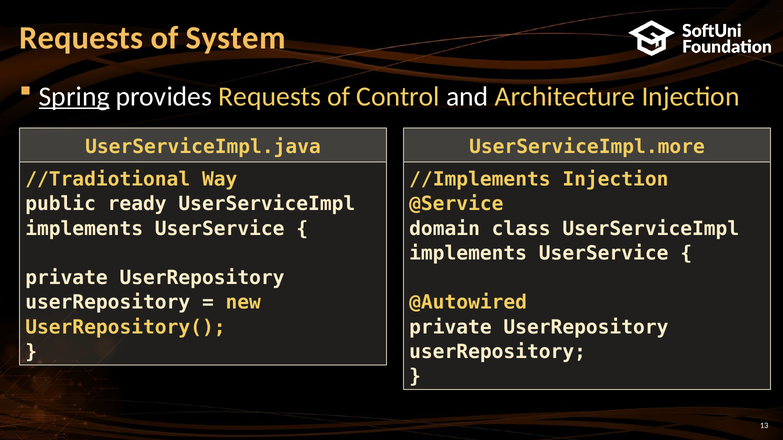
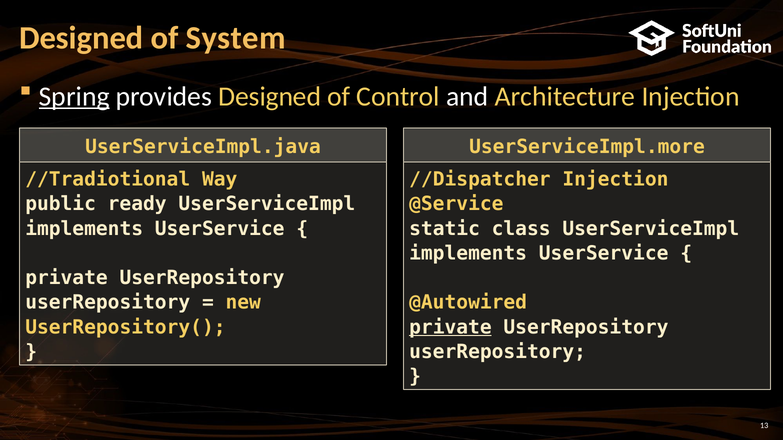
Requests at (81, 38): Requests -> Designed
provides Requests: Requests -> Designed
//Implements: //Implements -> //Dispatcher
domain: domain -> static
private at (450, 327) underline: none -> present
